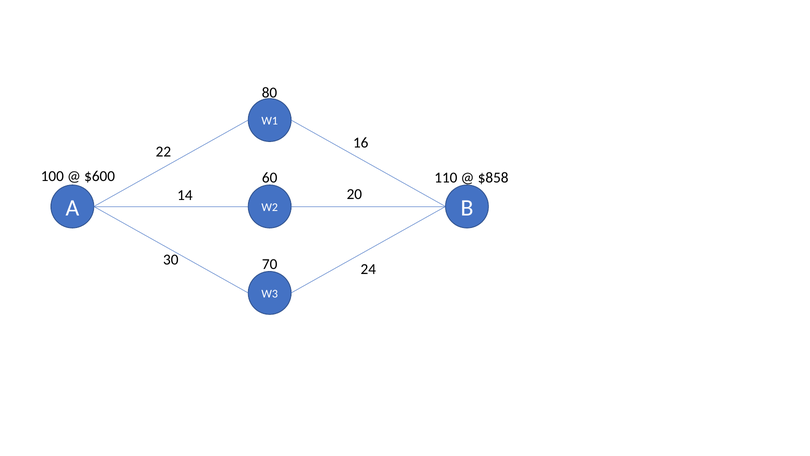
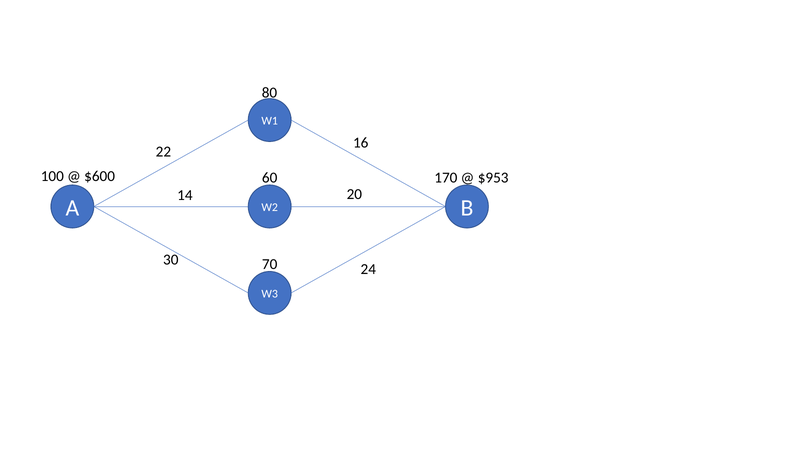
110: 110 -> 170
$858: $858 -> $953
